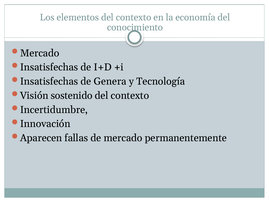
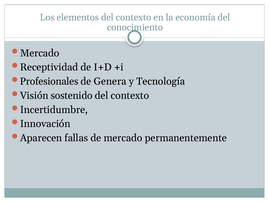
Insatisfechas at (49, 67): Insatisfechas -> Receptividad
Insatisfechas at (49, 81): Insatisfechas -> Profesionales
